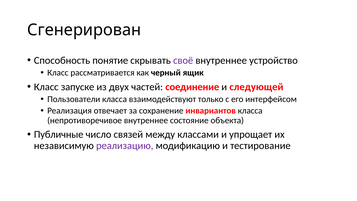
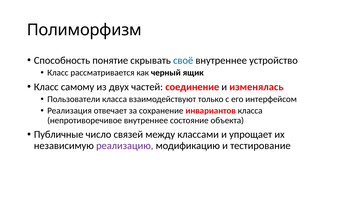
Сгенерирован: Сгенерирован -> Полиморфизм
своё colour: purple -> blue
запуске: запуске -> самому
следующей: следующей -> изменялась
